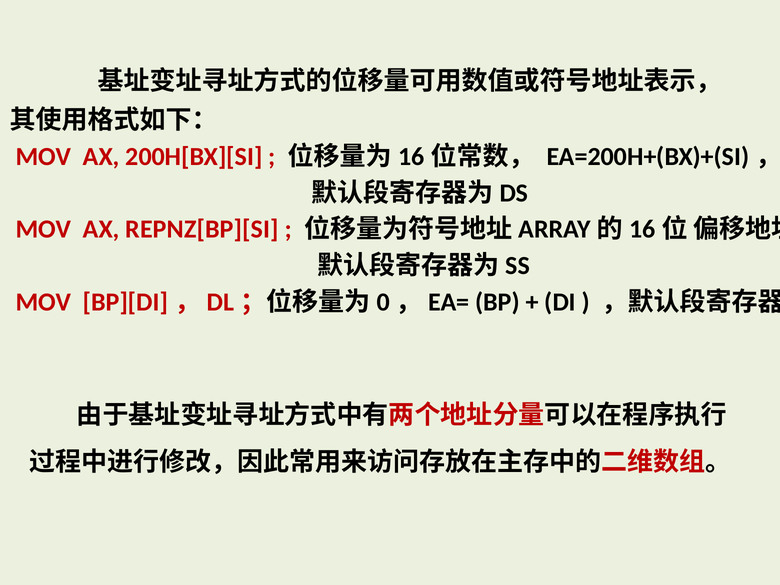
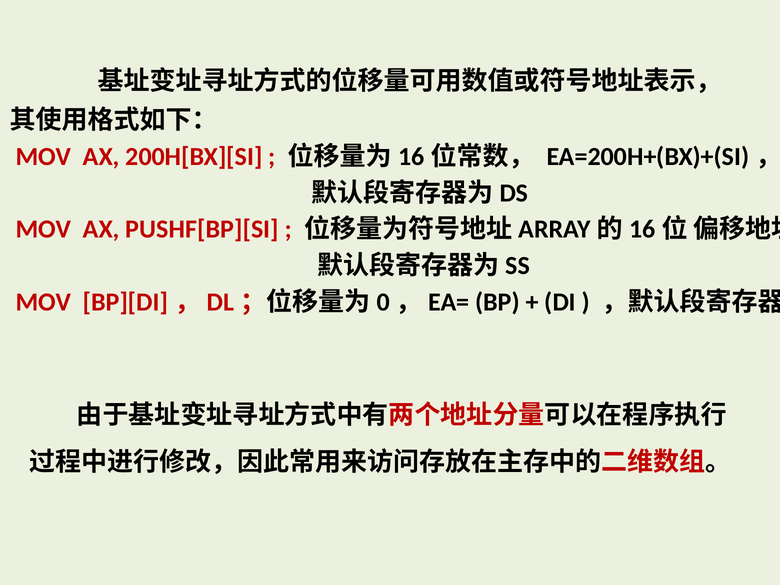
REPNZ[BP][SI: REPNZ[BP][SI -> PUSHF[BP][SI
